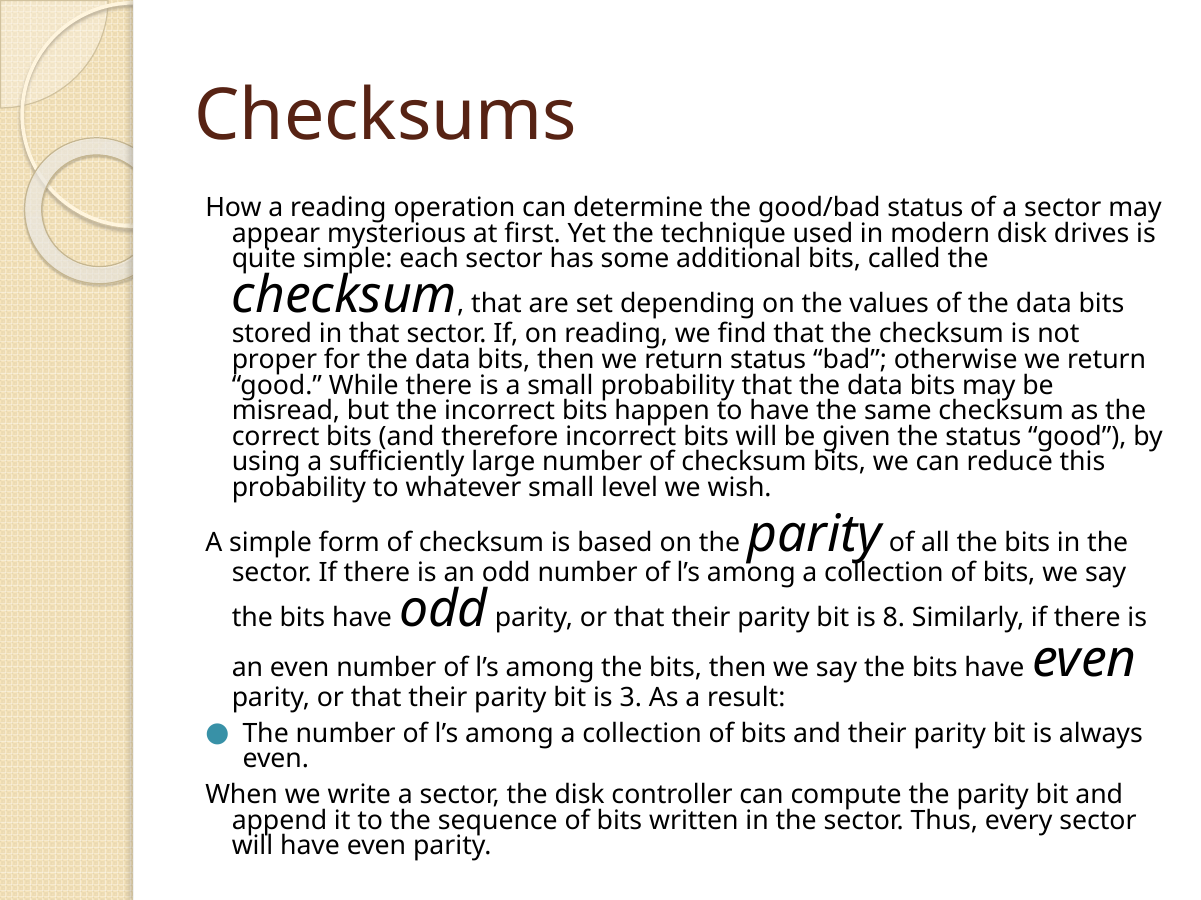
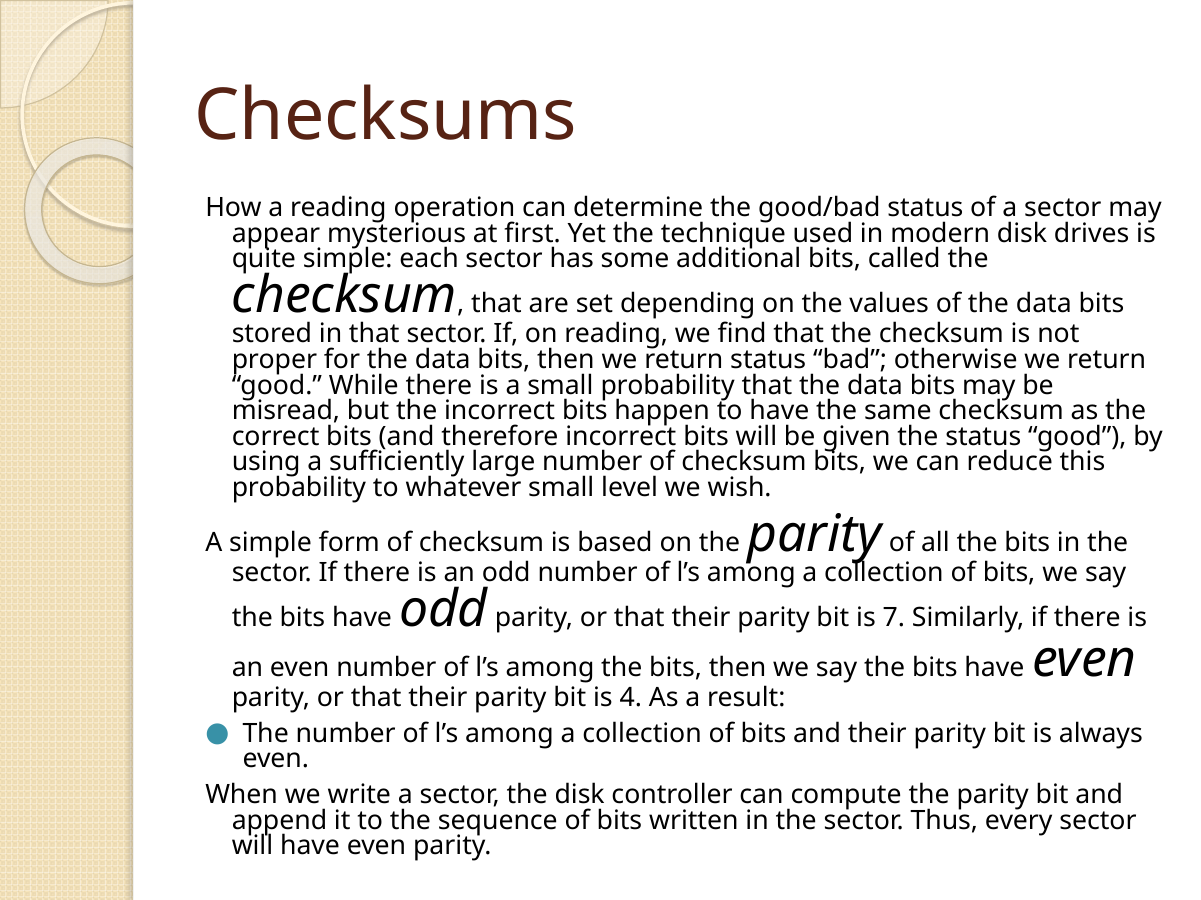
8: 8 -> 7
3: 3 -> 4
